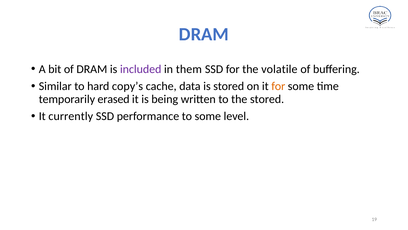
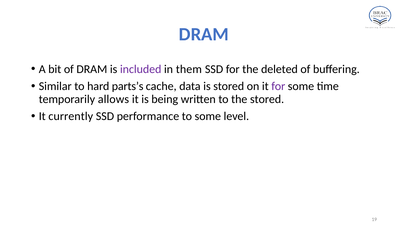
volatile: volatile -> deleted
copy’s: copy’s -> parts’s
for at (278, 86) colour: orange -> purple
erased: erased -> allows
